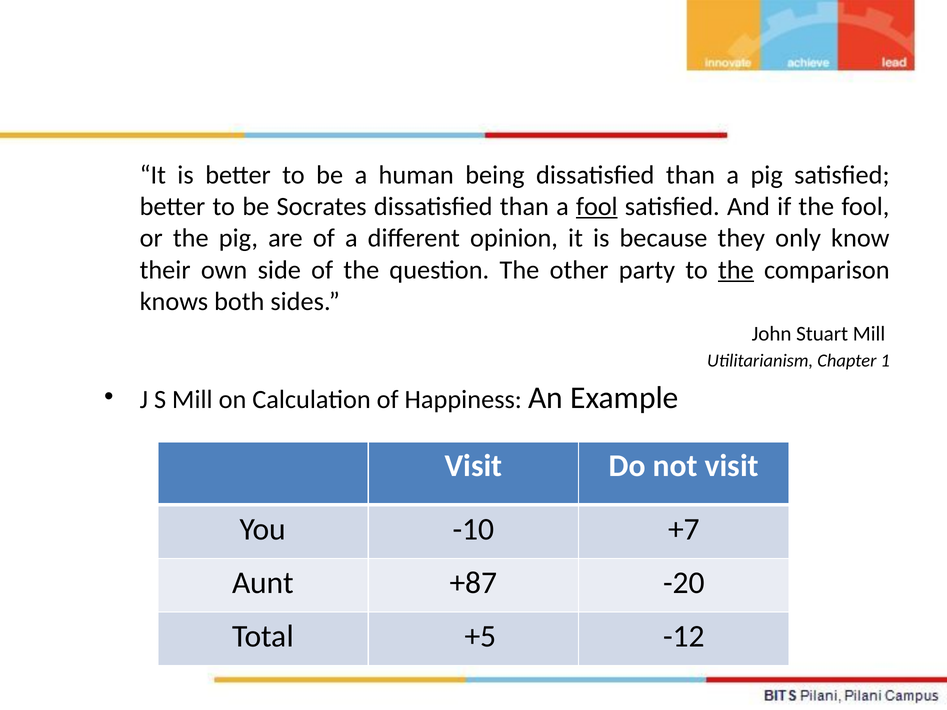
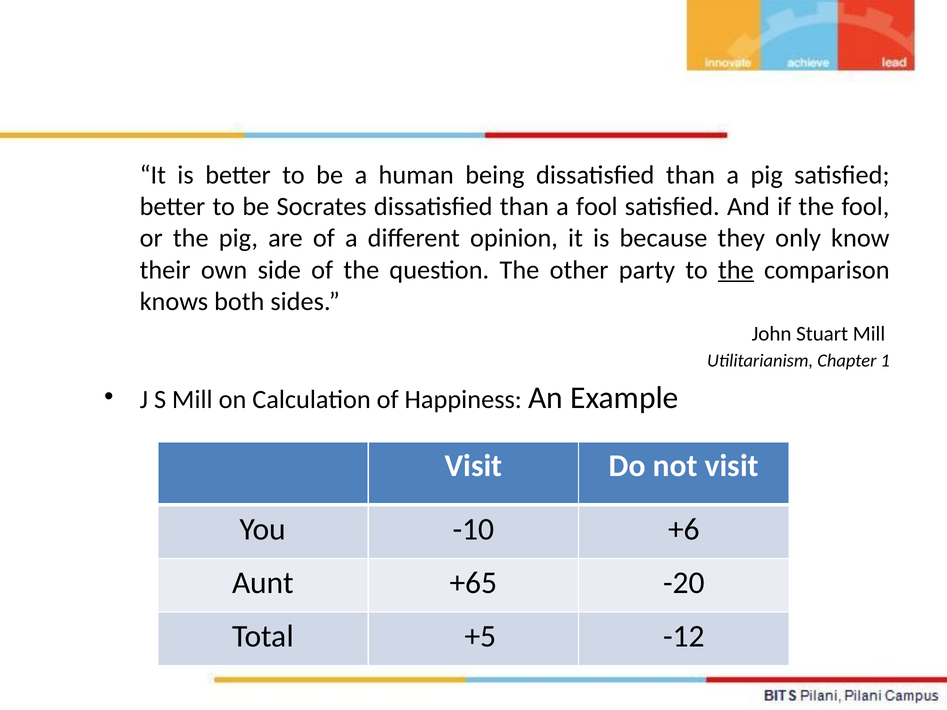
fool at (597, 207) underline: present -> none
+7: +7 -> +6
+87: +87 -> +65
